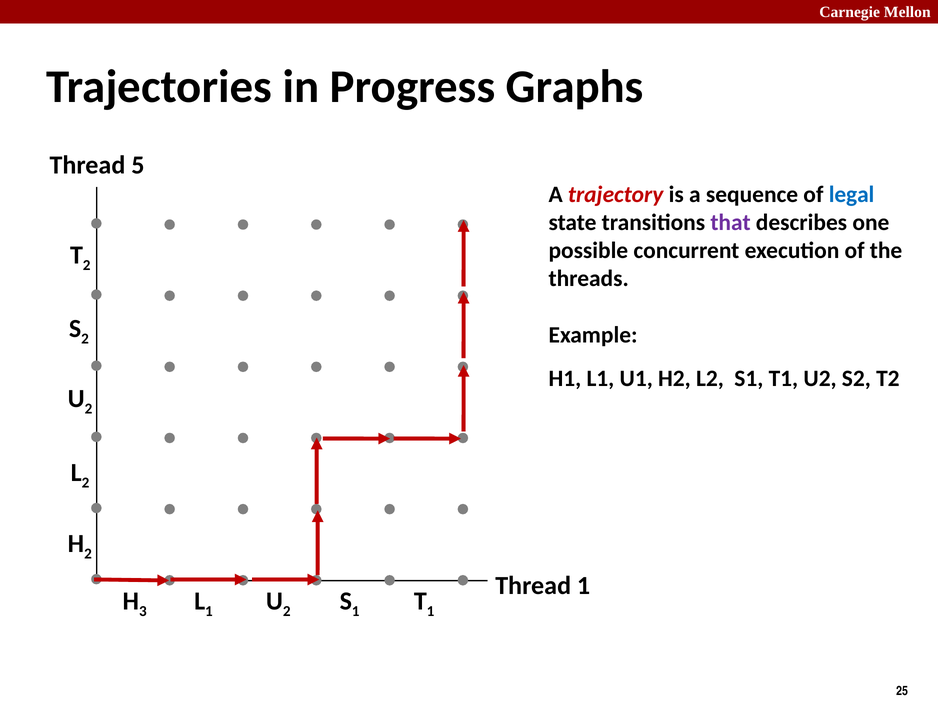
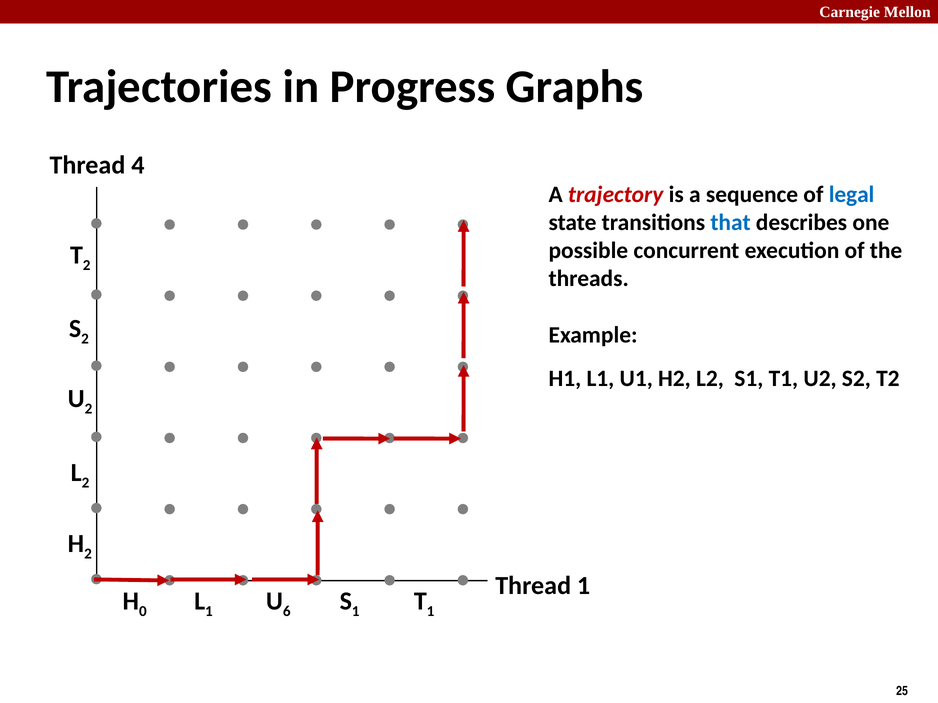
5: 5 -> 4
that colour: purple -> blue
3: 3 -> 0
2 at (287, 612): 2 -> 6
